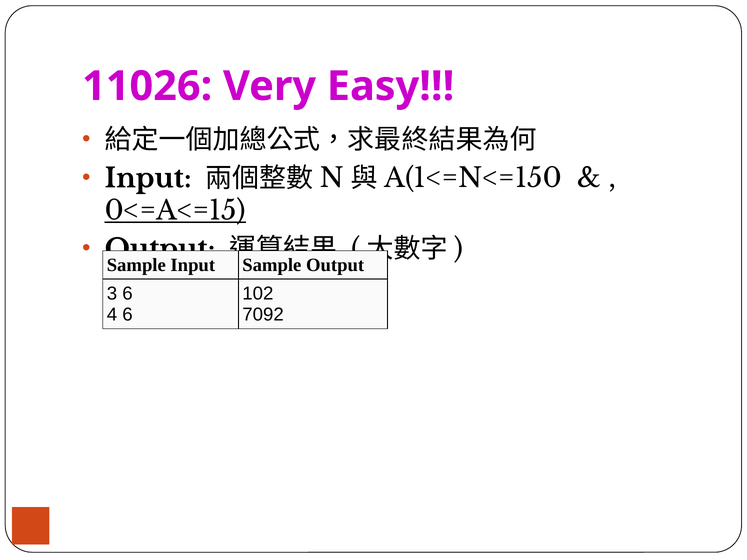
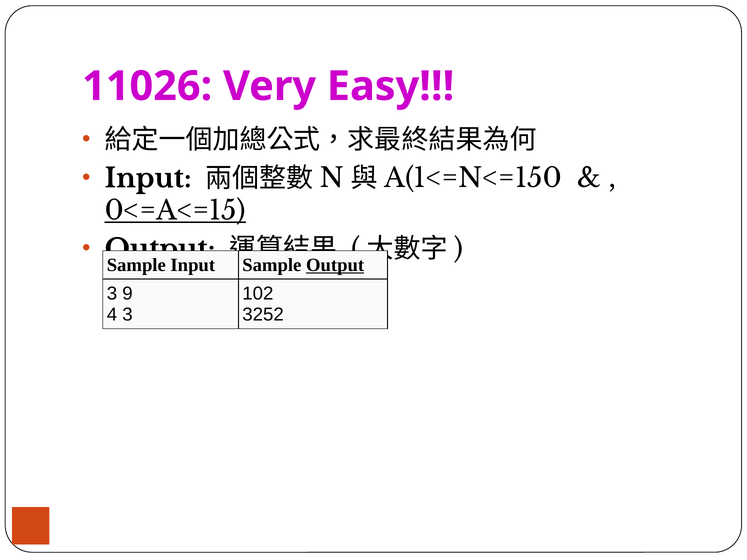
Output at (335, 265) underline: none -> present
3 6: 6 -> 9
4 6: 6 -> 3
7092: 7092 -> 3252
